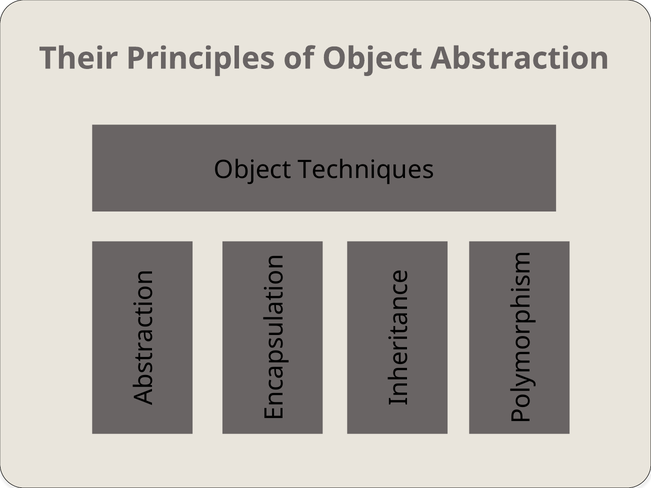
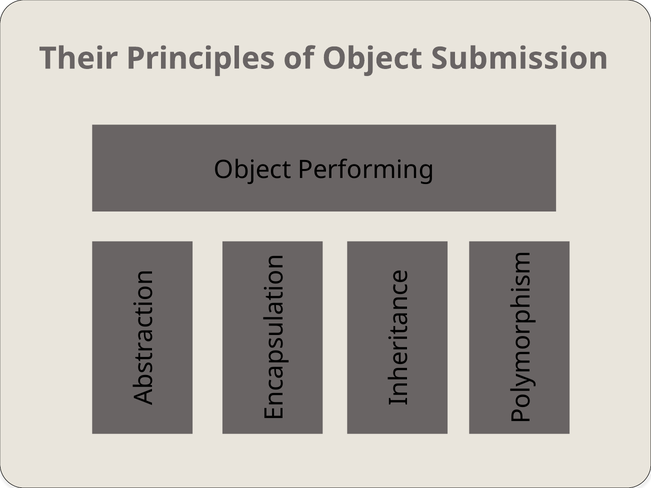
Abstraction: Abstraction -> Submission
Techniques: Techniques -> Performing
